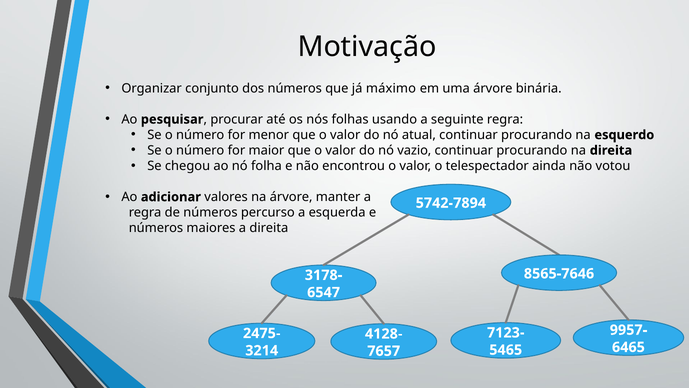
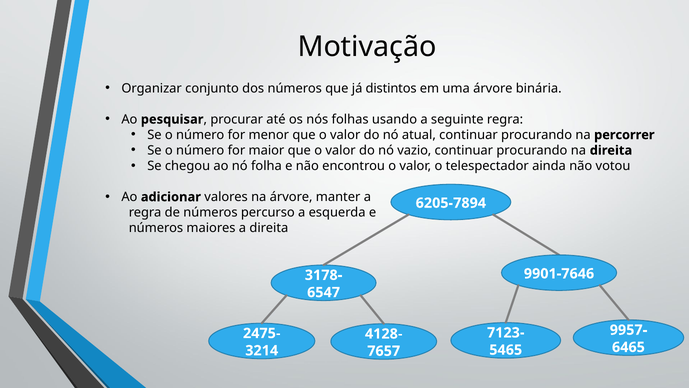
máximo: máximo -> distintos
esquerdo: esquerdo -> percorrer
5742-7894: 5742-7894 -> 6205-7894
8565-7646: 8565-7646 -> 9901-7646
